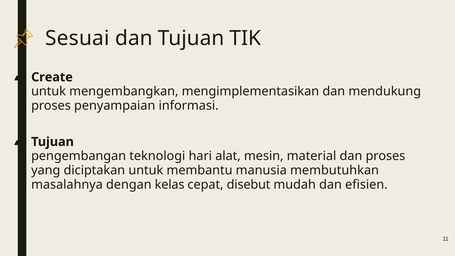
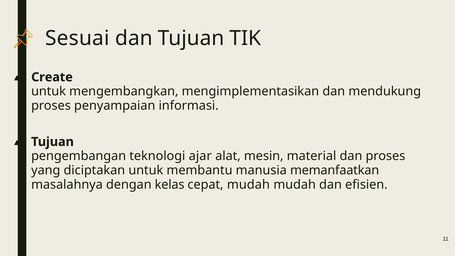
hari: hari -> ajar
membutuhkan: membutuhkan -> memanfaatkan
cepat disebut: disebut -> mudah
